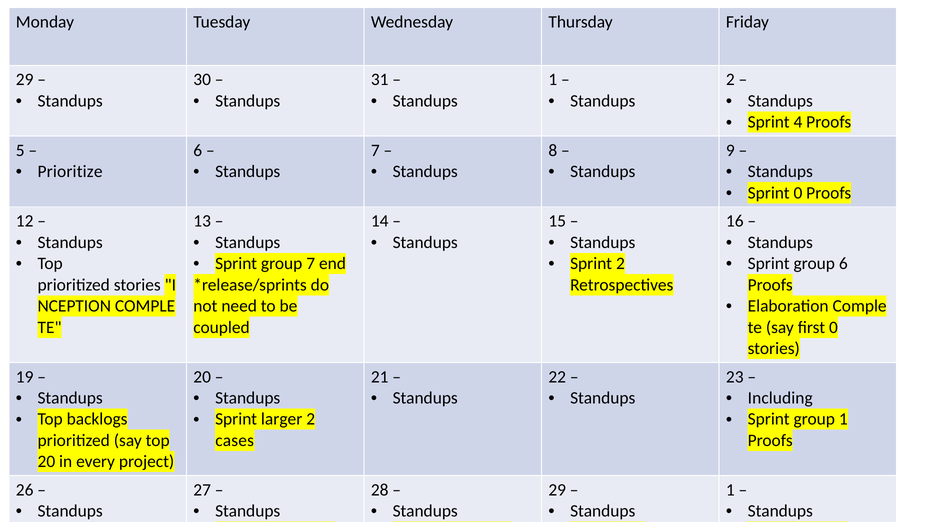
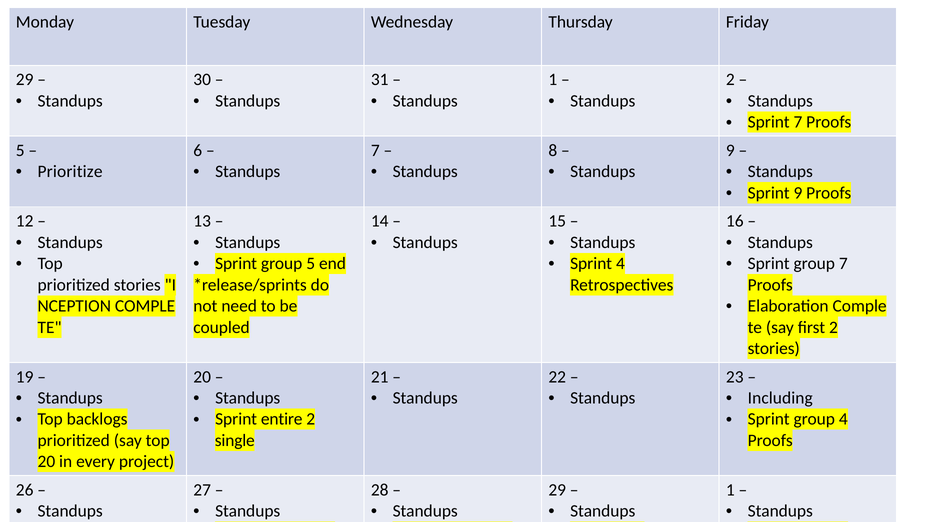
Sprint 4: 4 -> 7
Sprint 0: 0 -> 9
group 7: 7 -> 5
Sprint 2: 2 -> 4
group 6: 6 -> 7
first 0: 0 -> 2
larger: larger -> entire
group 1: 1 -> 4
cases: cases -> single
